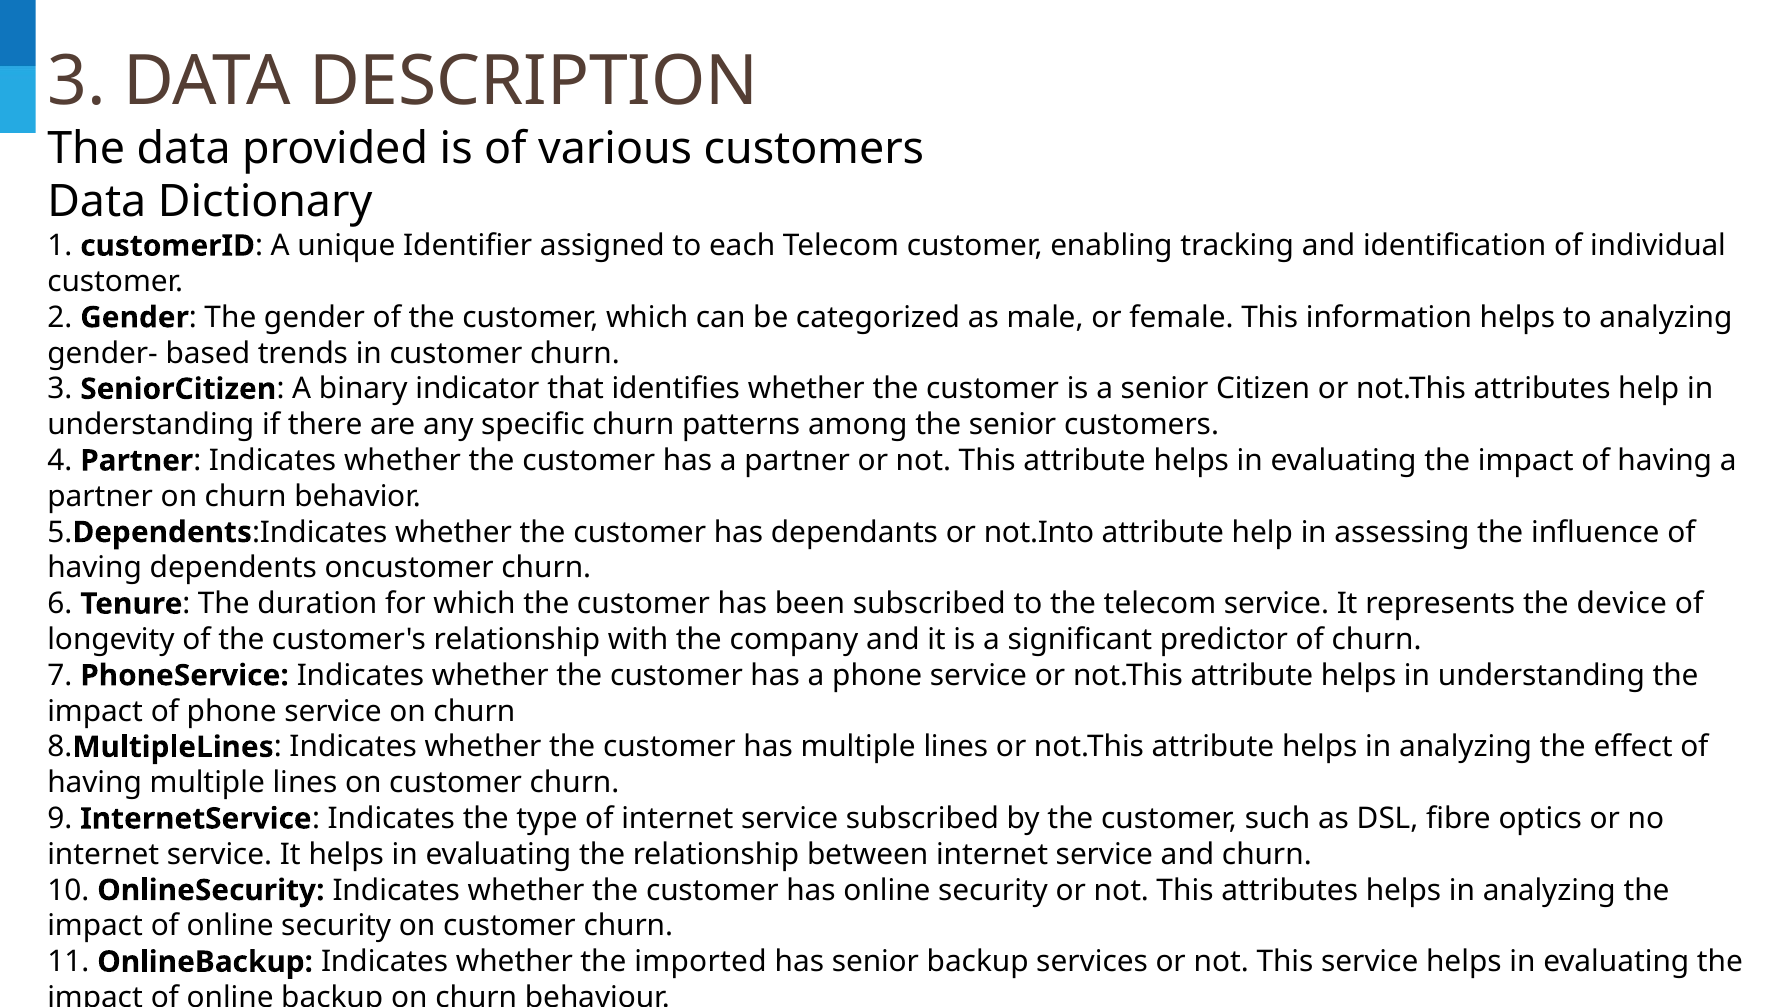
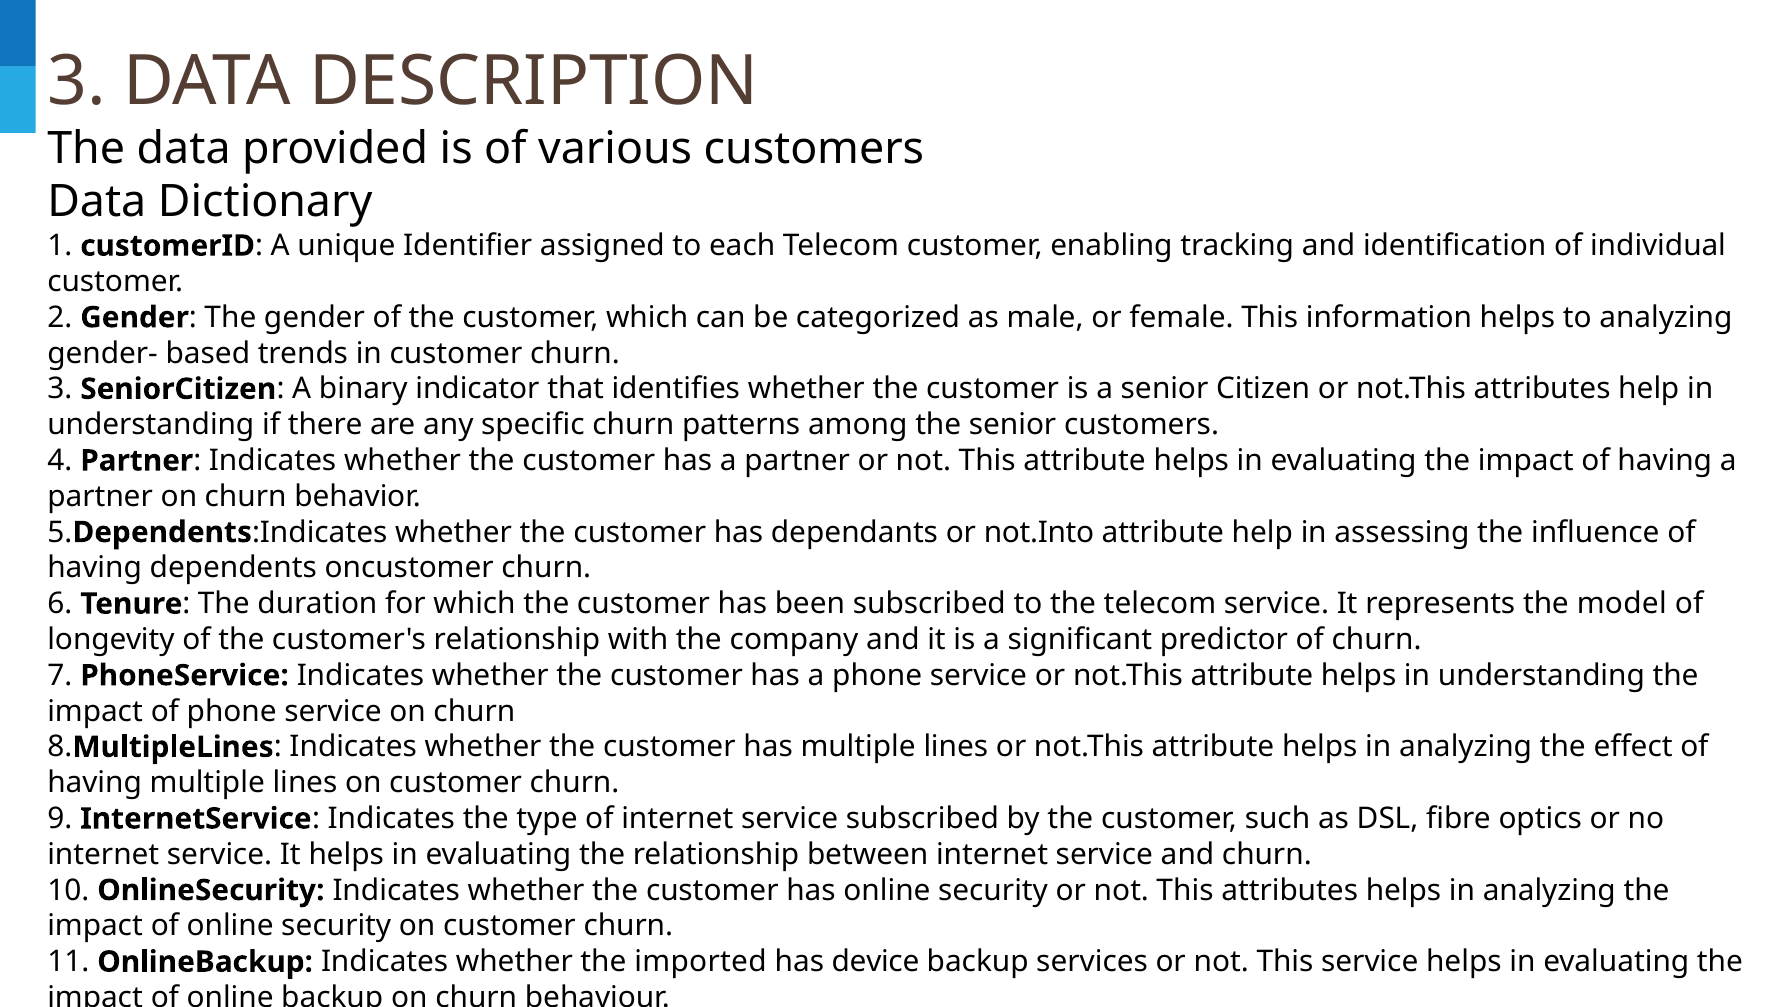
device: device -> model
has senior: senior -> device
